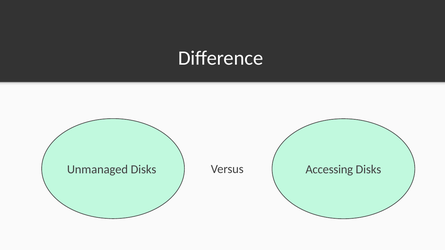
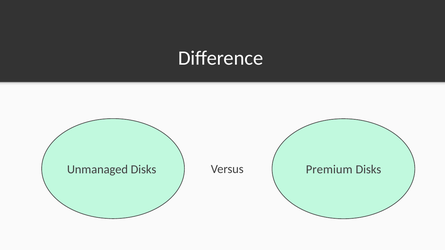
Accessing: Accessing -> Premium
